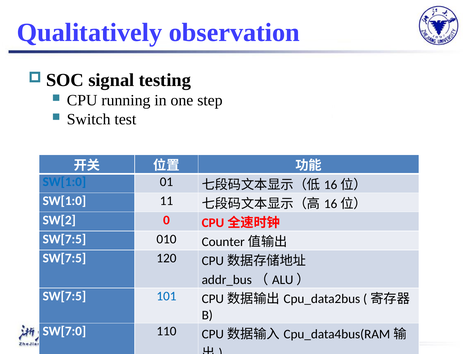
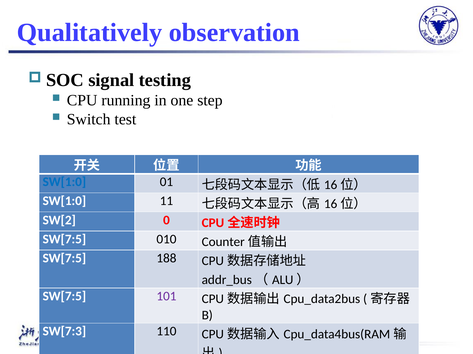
120: 120 -> 188
101 colour: blue -> purple
SW[7:0: SW[7:0 -> SW[7:3
